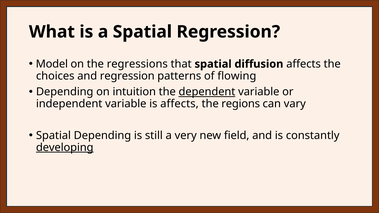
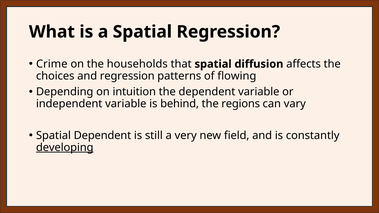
Model: Model -> Crime
regressions: regressions -> households
dependent at (207, 92) underline: present -> none
is affects: affects -> behind
Spatial Depending: Depending -> Dependent
